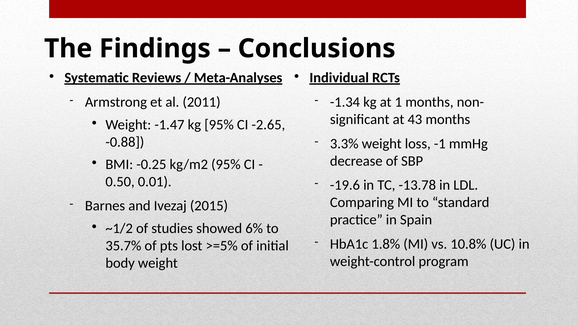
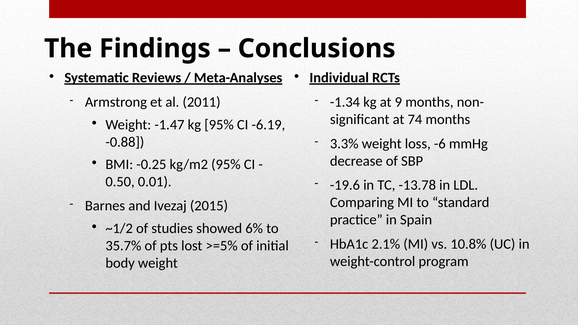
1: 1 -> 9
43: 43 -> 74
-2.65: -2.65 -> -6.19
-1: -1 -> -6
1.8%: 1.8% -> 2.1%
